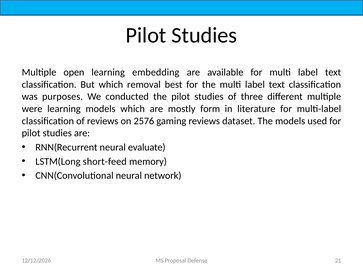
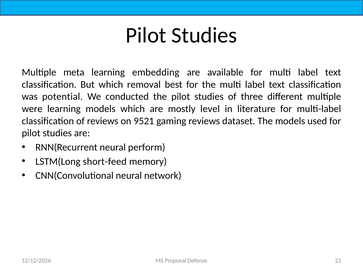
open: open -> meta
purposes: purposes -> potential
form: form -> level
2576: 2576 -> 9521
evaluate: evaluate -> perform
